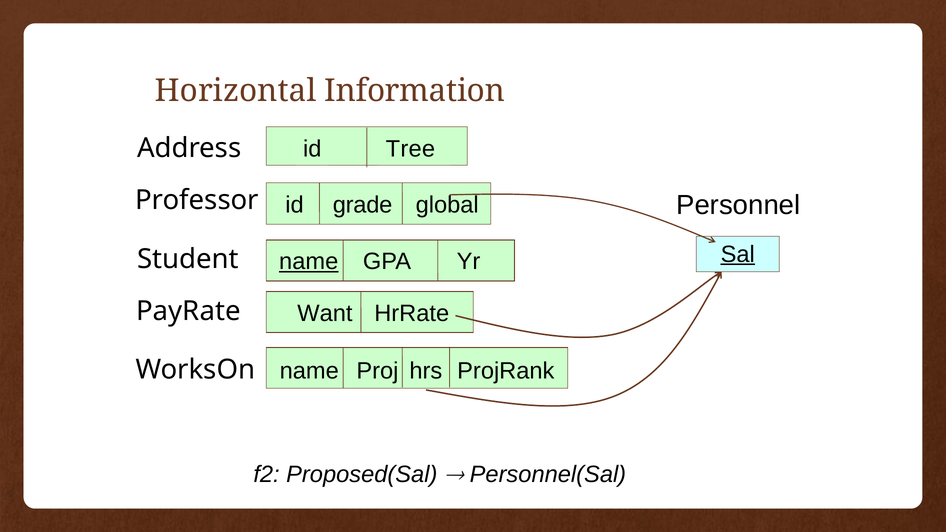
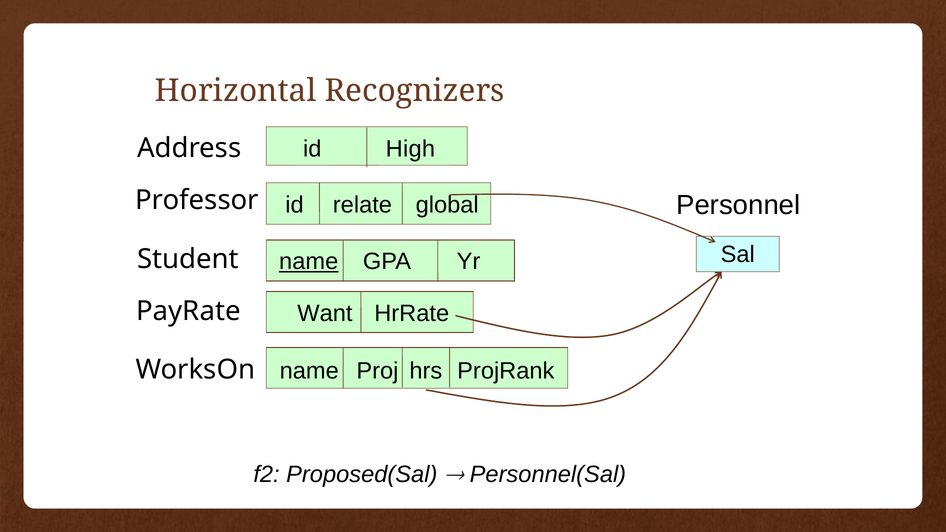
Information: Information -> Recognizers
Tree: Tree -> High
grade: grade -> relate
Sal underline: present -> none
